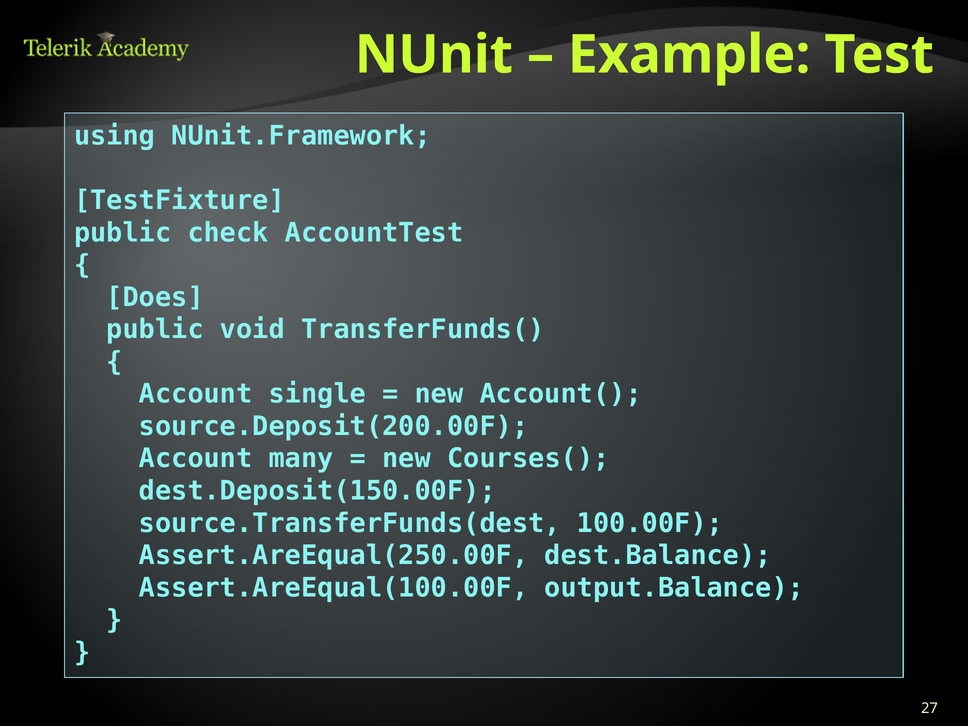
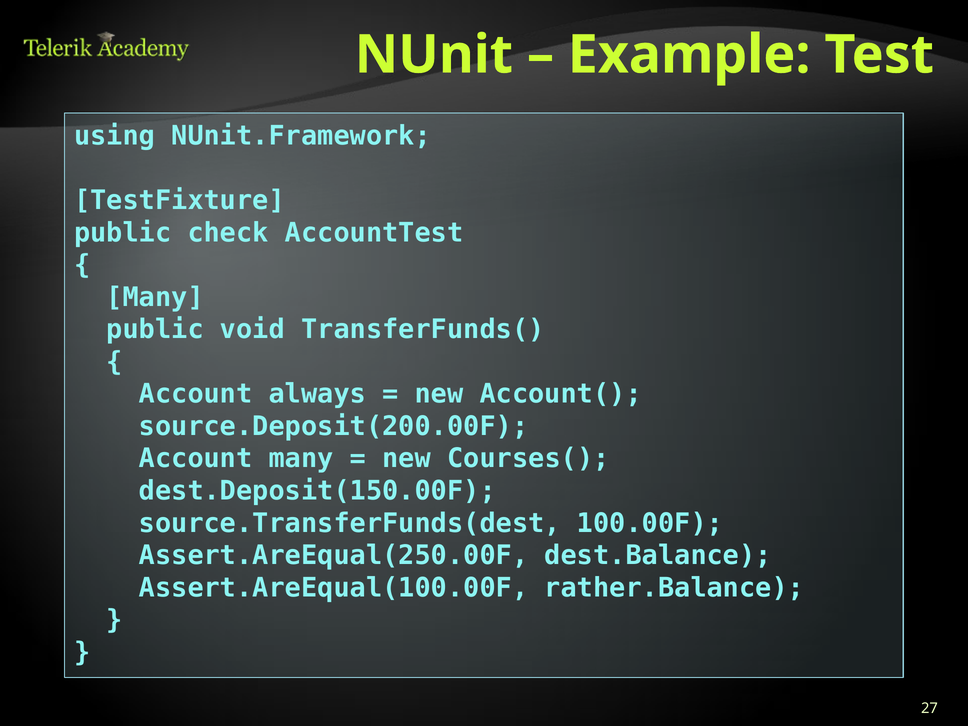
Does at (155, 297): Does -> Many
single: single -> always
output.Balance: output.Balance -> rather.Balance
